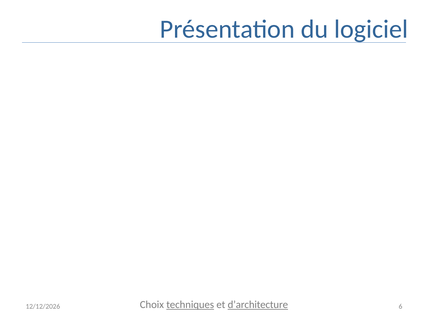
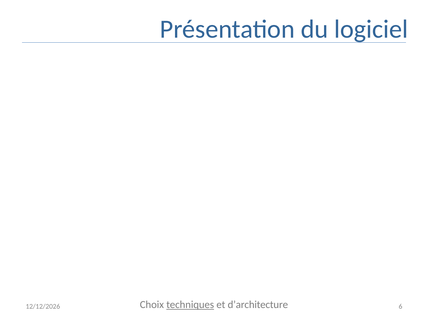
d’architecture underline: present -> none
